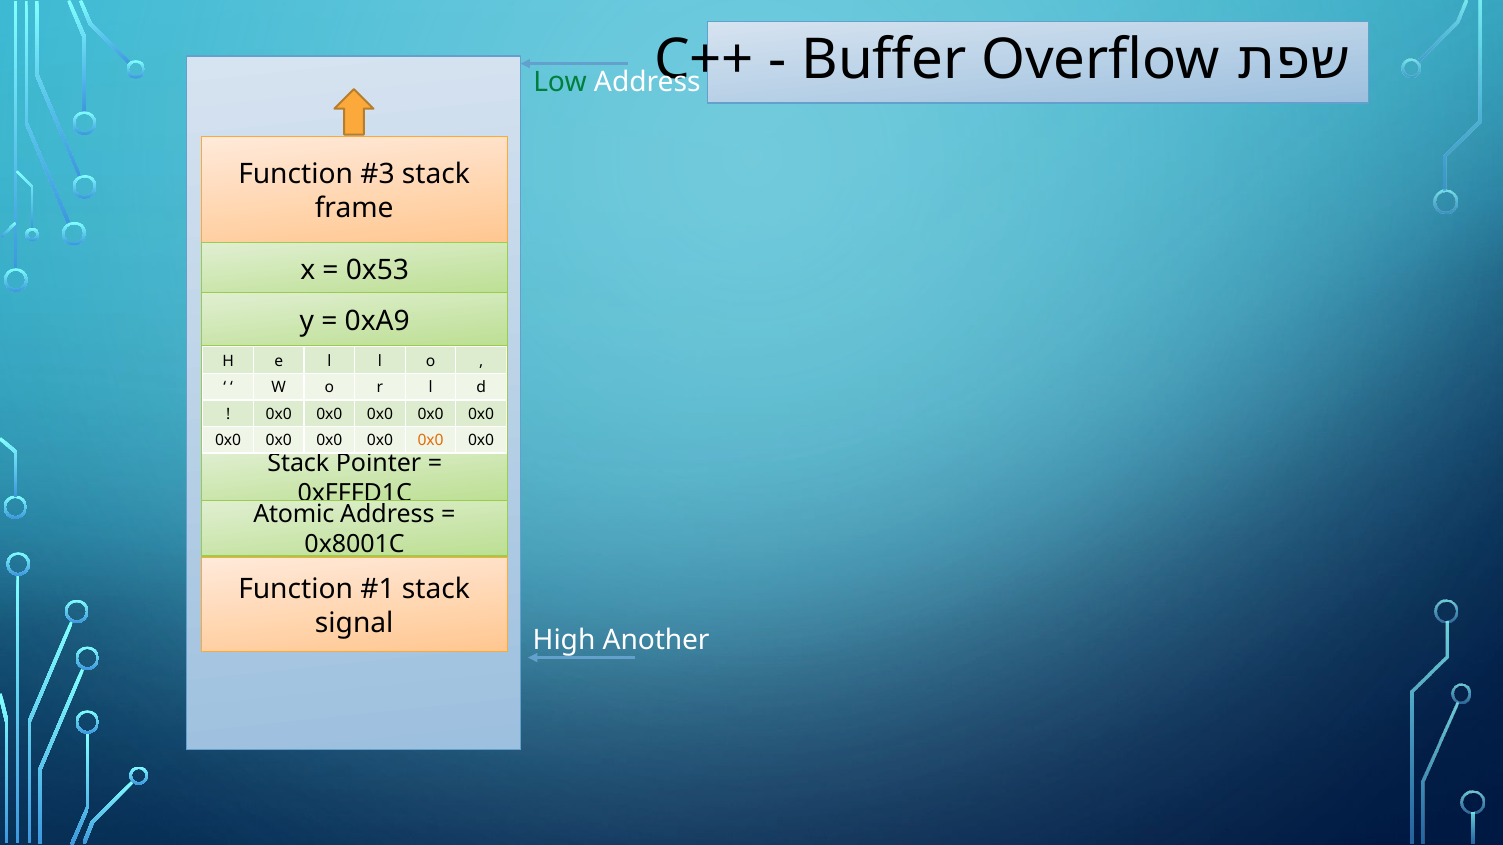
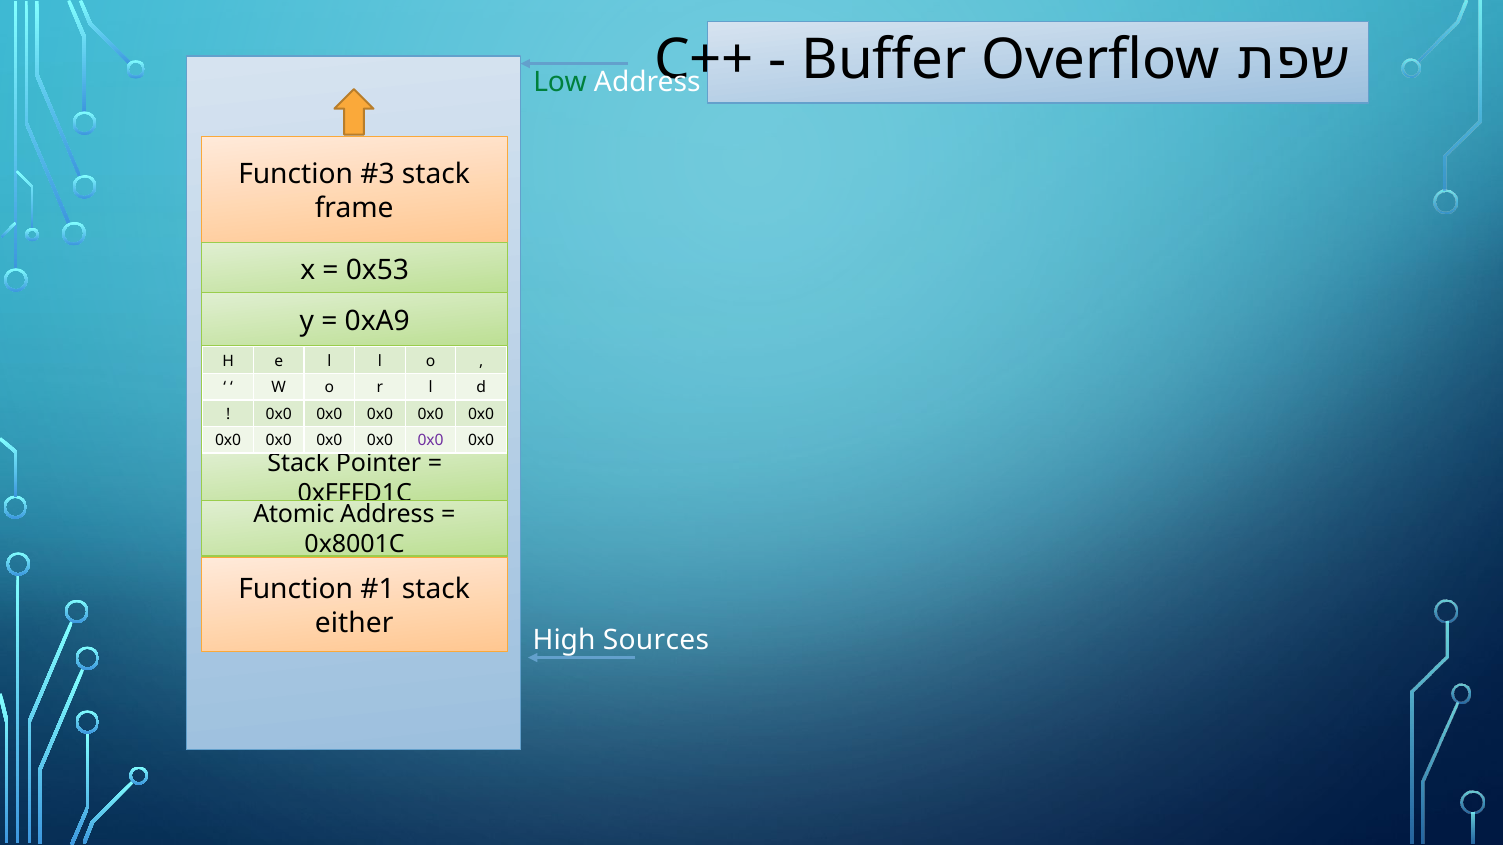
0x0 at (431, 441) colour: orange -> purple
signal: signal -> either
High Another: Another -> Sources
